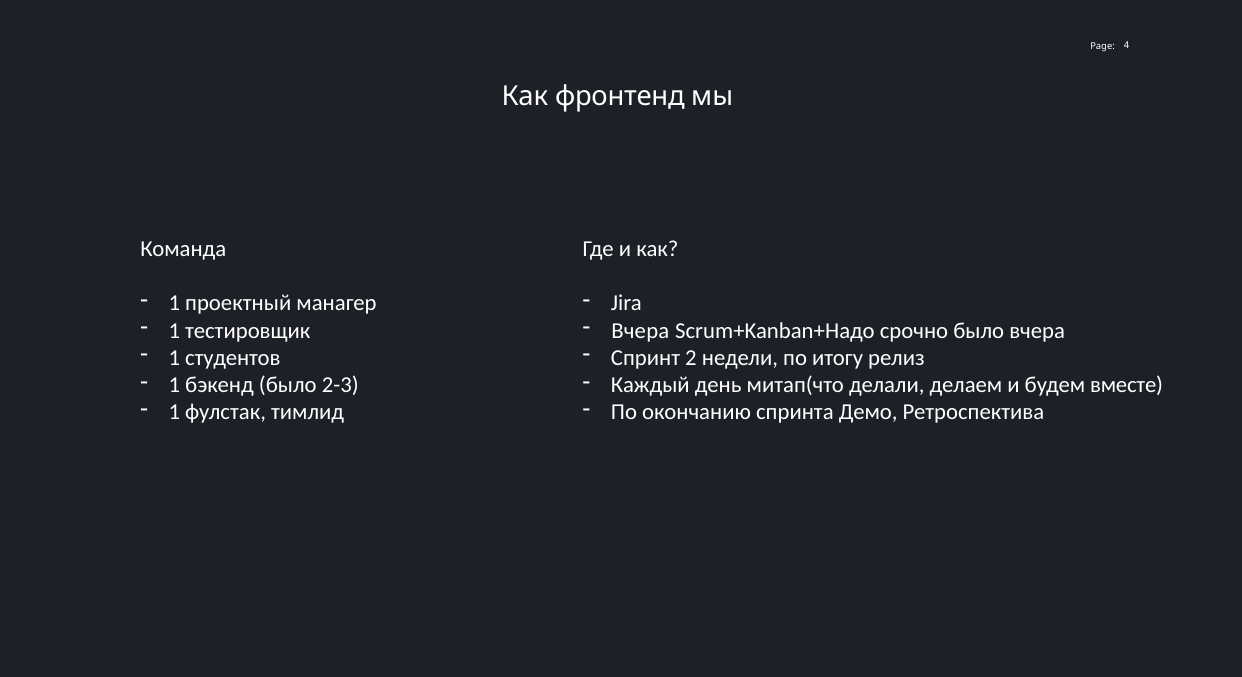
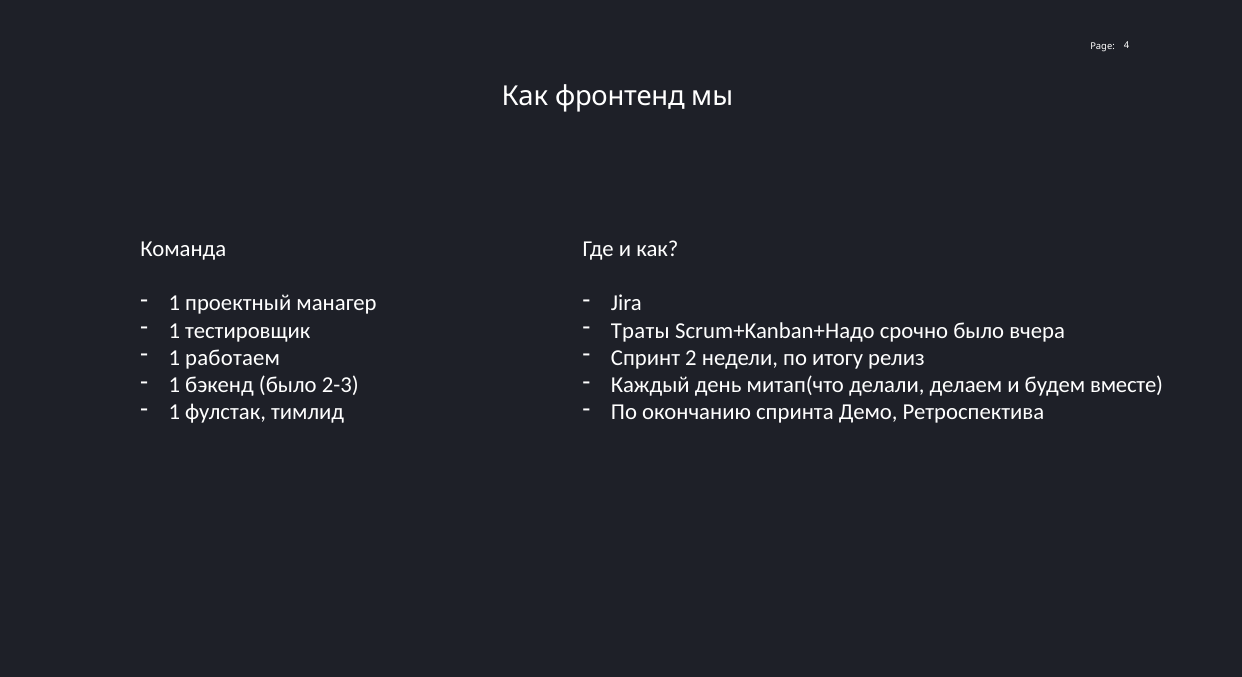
Вчера at (640, 331): Вчера -> Траты
студентов: студентов -> работаем
